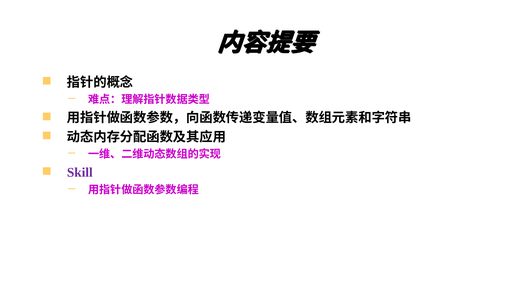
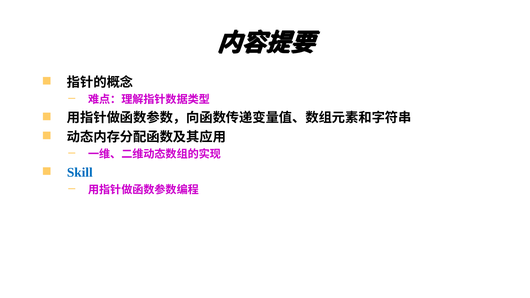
Skill colour: purple -> blue
